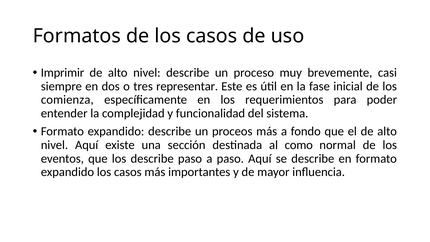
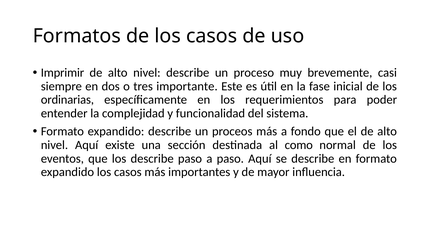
representar: representar -> importante
comienza: comienza -> ordinarias
